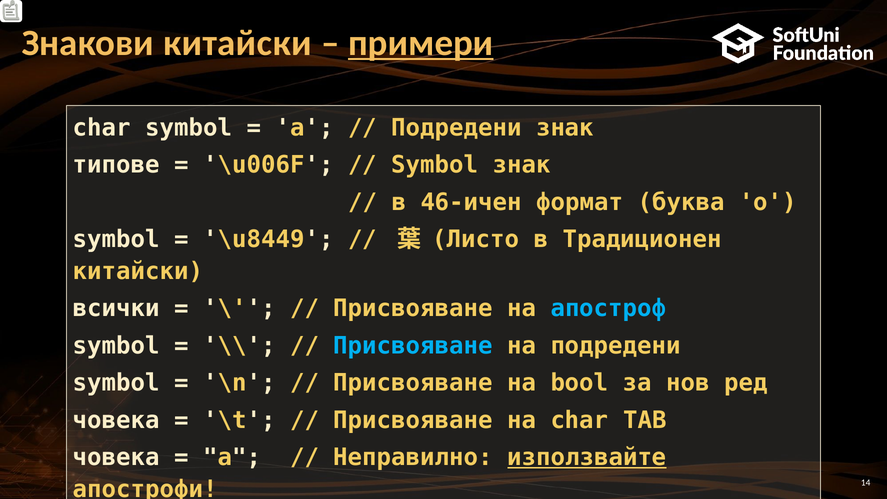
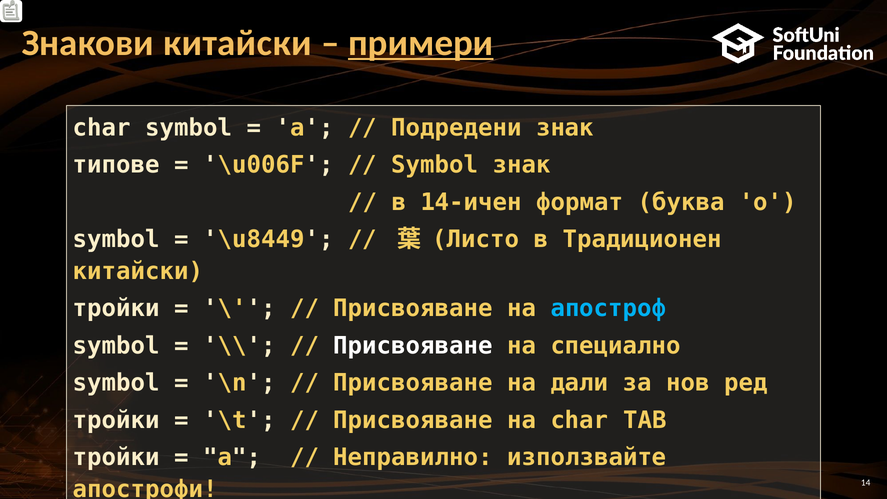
46-ичен: 46-ичен -> 14-ичен
всички at (116, 309): всички -> тройки
Присвояване at (413, 346) colour: light blue -> white
на подредени: подредени -> специално
bool: bool -> дали
човека at (116, 420): човека -> тройки
човека at (116, 458): човека -> тройки
използвайте underline: present -> none
